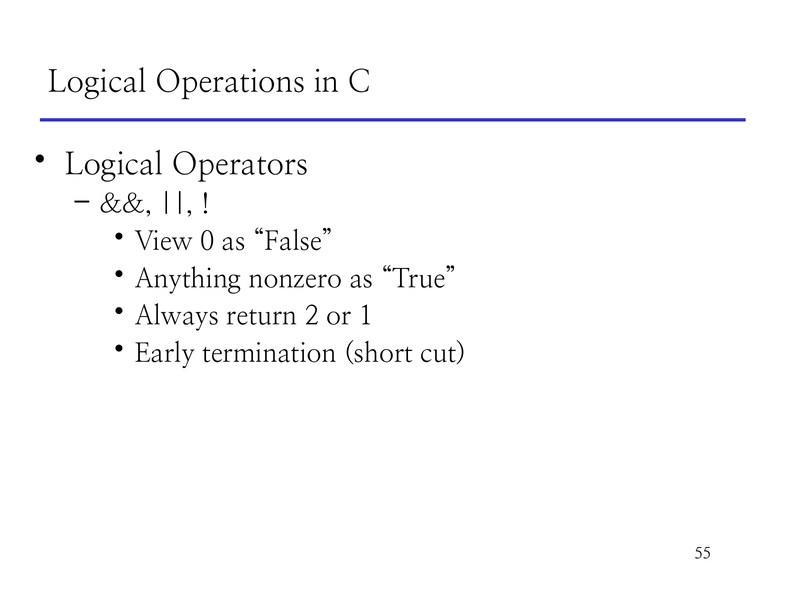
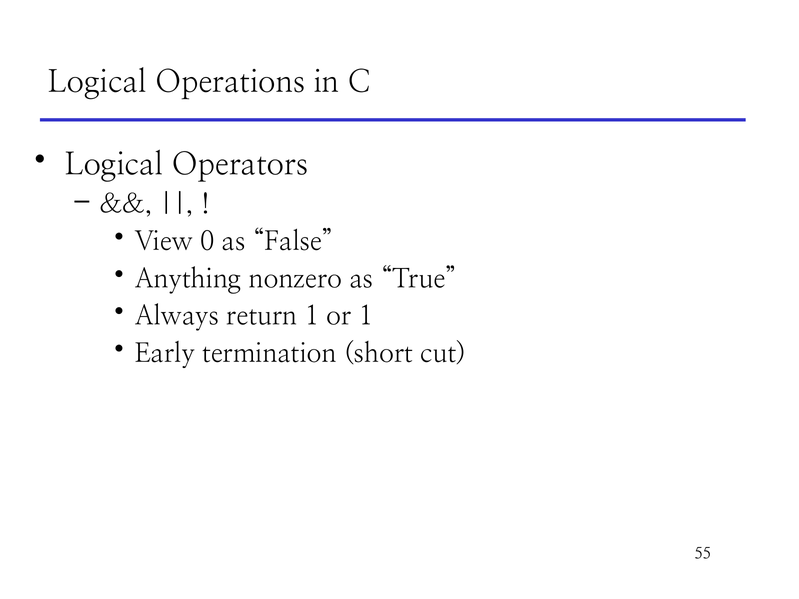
return 2: 2 -> 1
